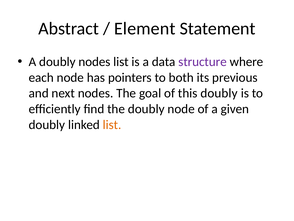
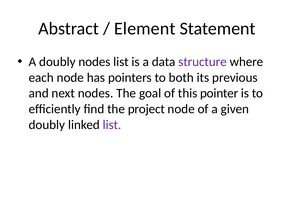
this doubly: doubly -> pointer
the doubly: doubly -> project
list at (112, 124) colour: orange -> purple
